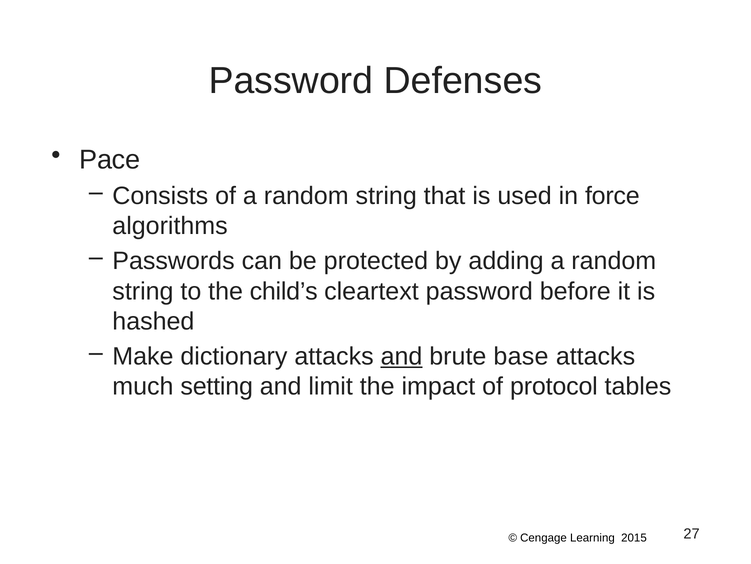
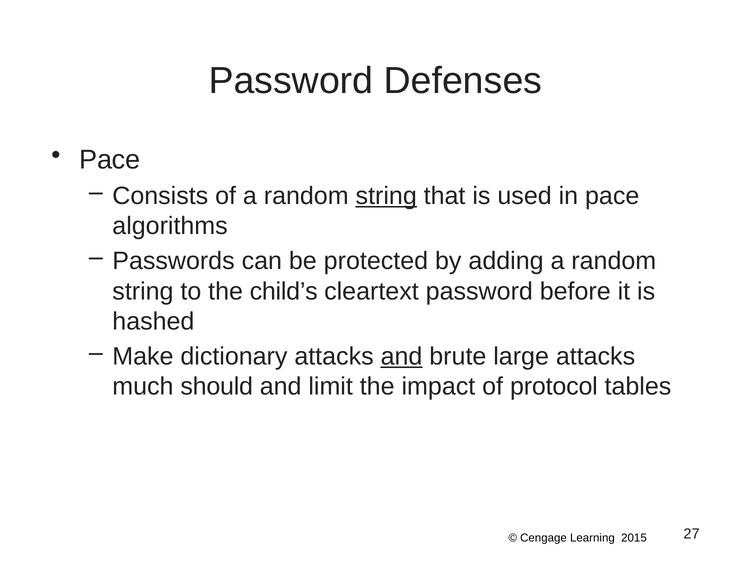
string at (386, 196) underline: none -> present
in force: force -> pace
base: base -> large
setting: setting -> should
